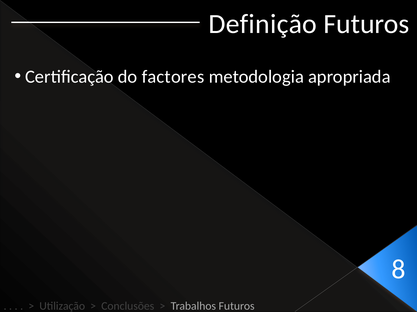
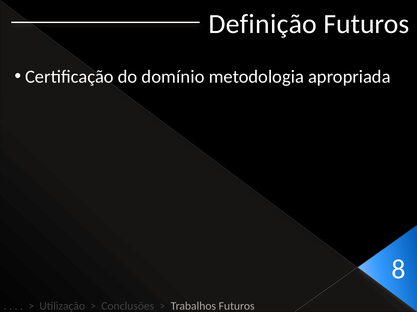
factores: factores -> domínio
